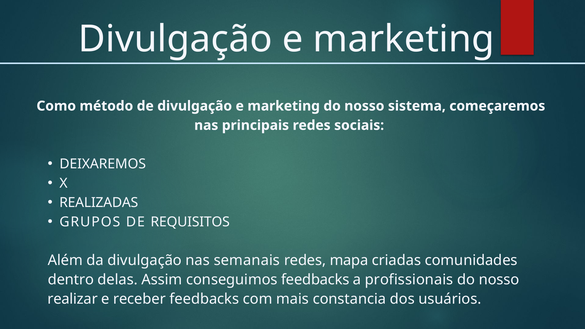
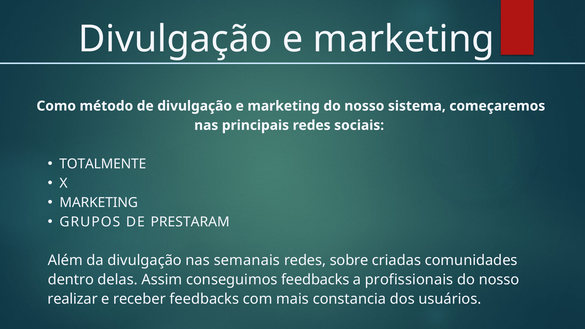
DEIXAREMOS: DEIXAREMOS -> TOTALMENTE
REALIZADAS at (99, 203): REALIZADAS -> MARKETING
REQUISITOS: REQUISITOS -> PRESTARAM
mapa: mapa -> sobre
